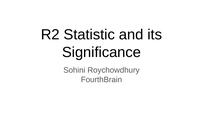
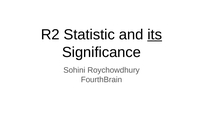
its underline: none -> present
